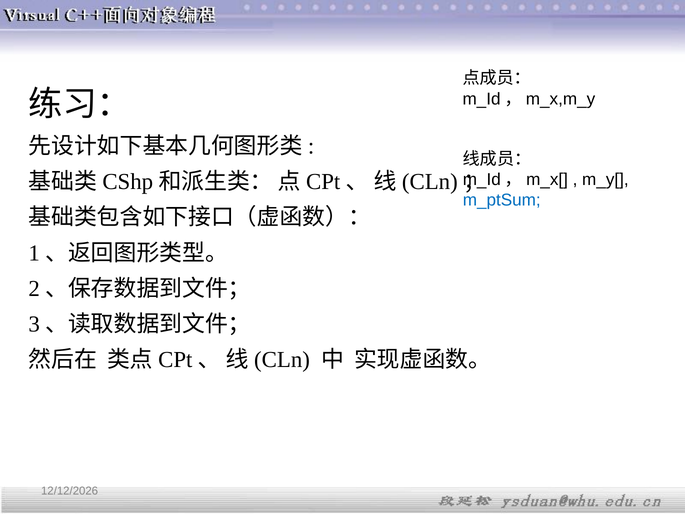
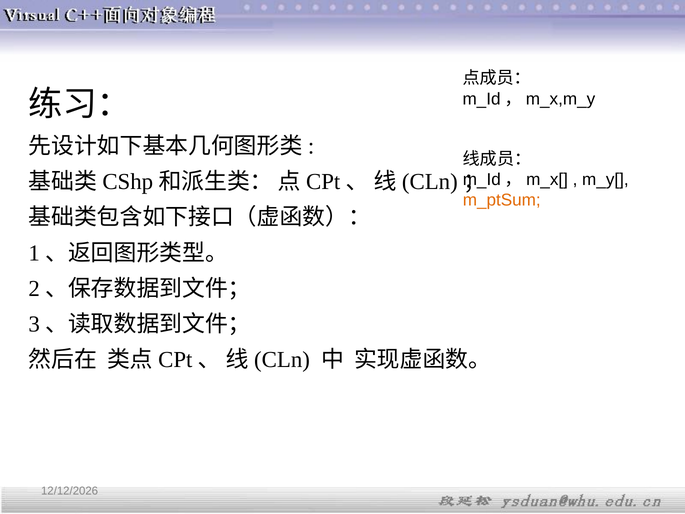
m_ptSum colour: blue -> orange
